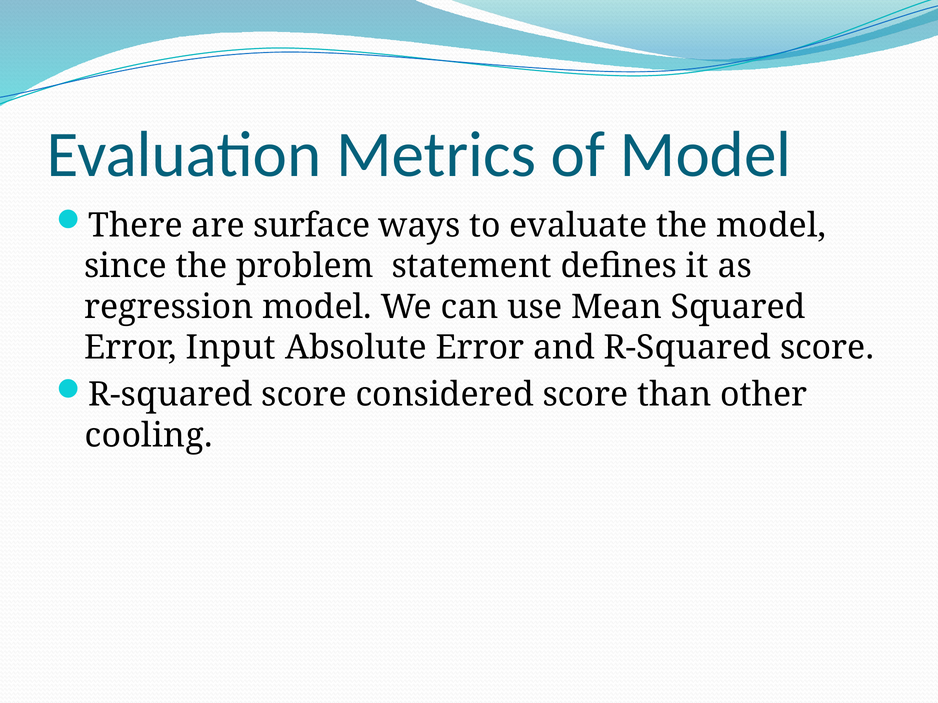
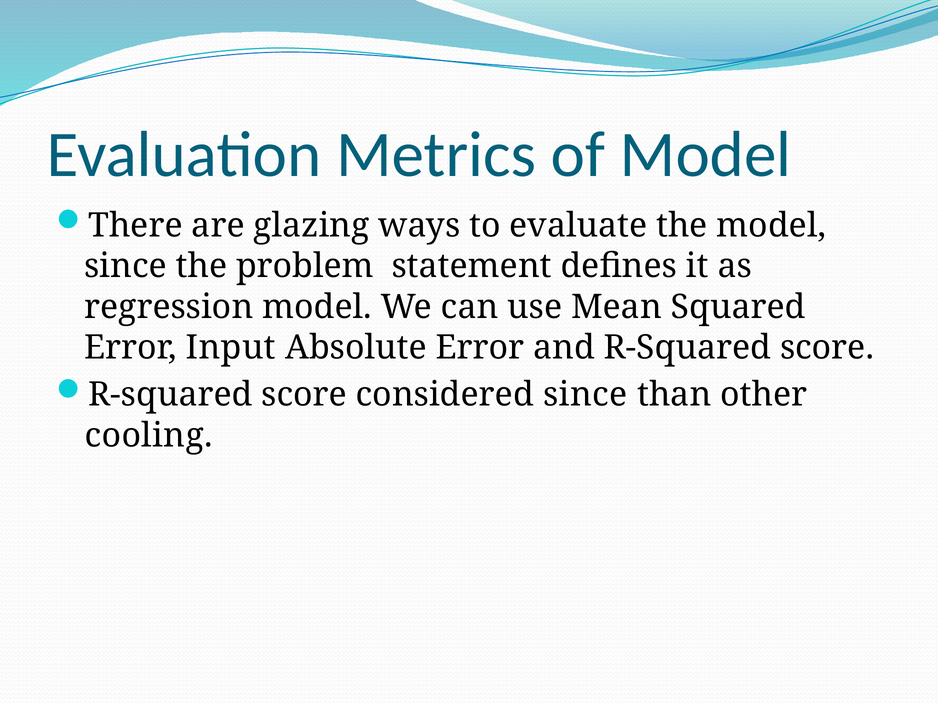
surface: surface -> glazing
considered score: score -> since
